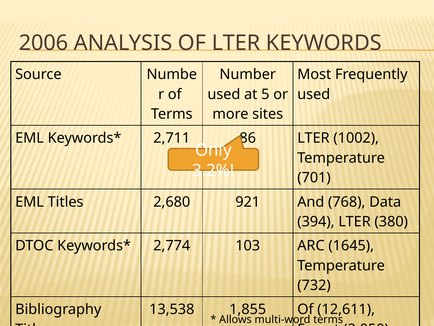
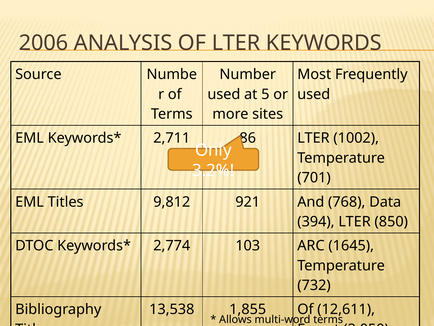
2,680: 2,680 -> 9,812
380: 380 -> 850
